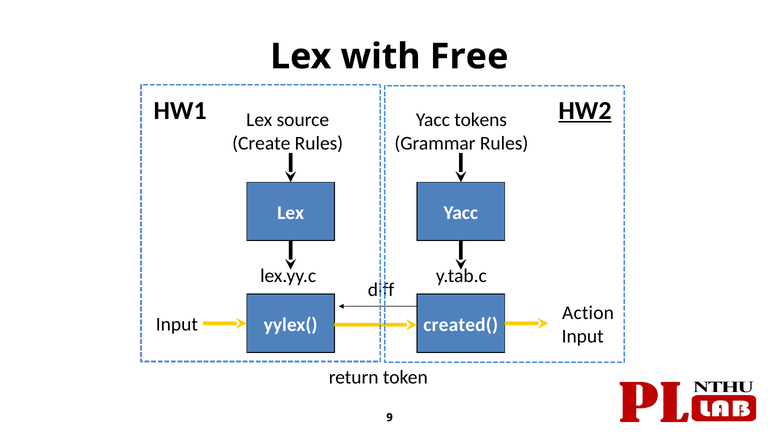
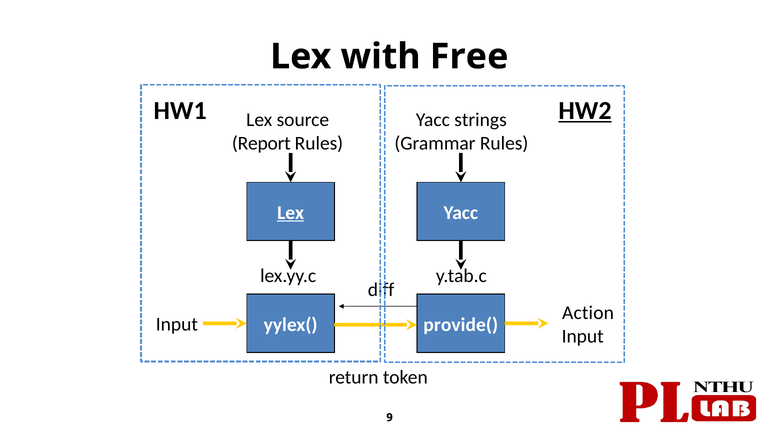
tokens: tokens -> strings
Create: Create -> Report
Lex at (291, 213) underline: none -> present
created(: created( -> provide(
